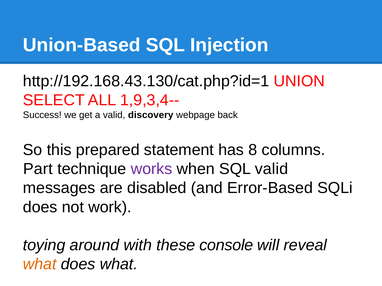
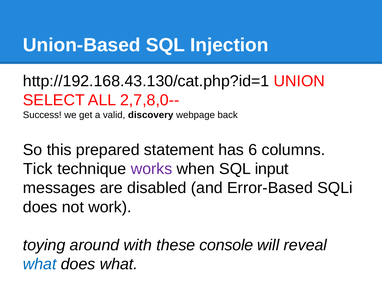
1,9,3,4--: 1,9,3,4-- -> 2,7,8,0--
8: 8 -> 6
Part: Part -> Tick
SQL valid: valid -> input
what at (40, 265) colour: orange -> blue
